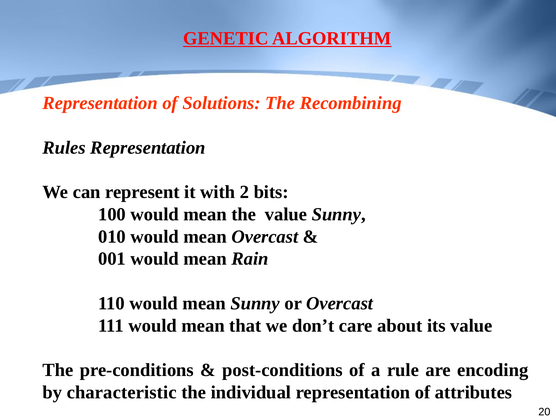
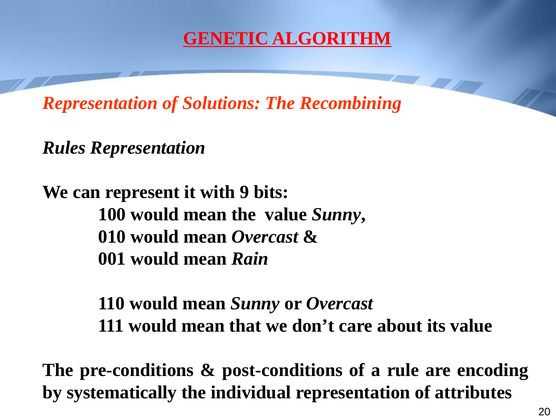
2: 2 -> 9
characteristic: characteristic -> systematically
